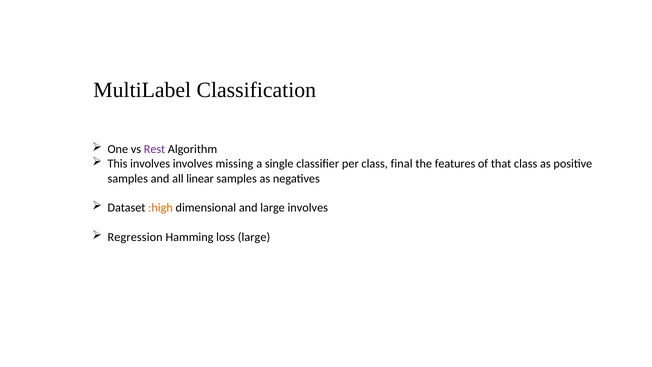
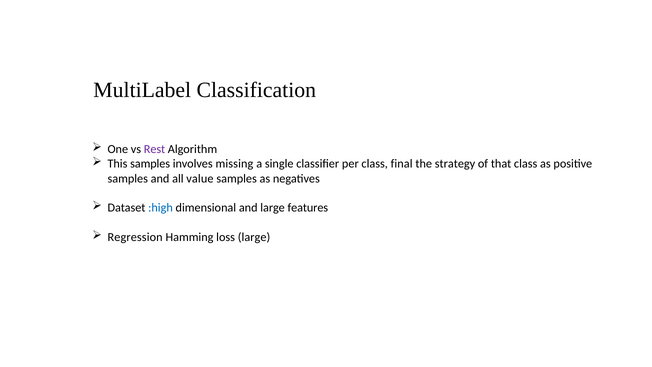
This involves: involves -> samples
features: features -> strategy
linear: linear -> value
:high colour: orange -> blue
large involves: involves -> features
